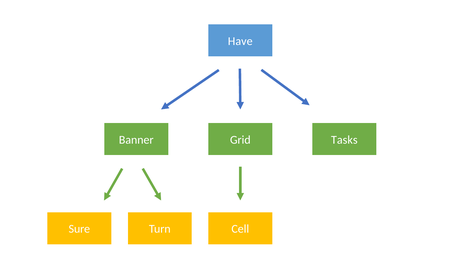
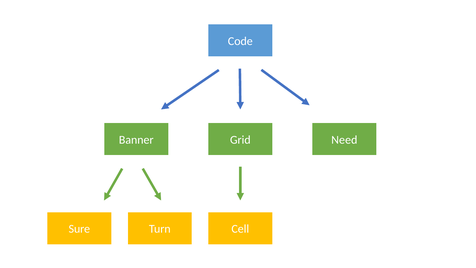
Have: Have -> Code
Tasks: Tasks -> Need
